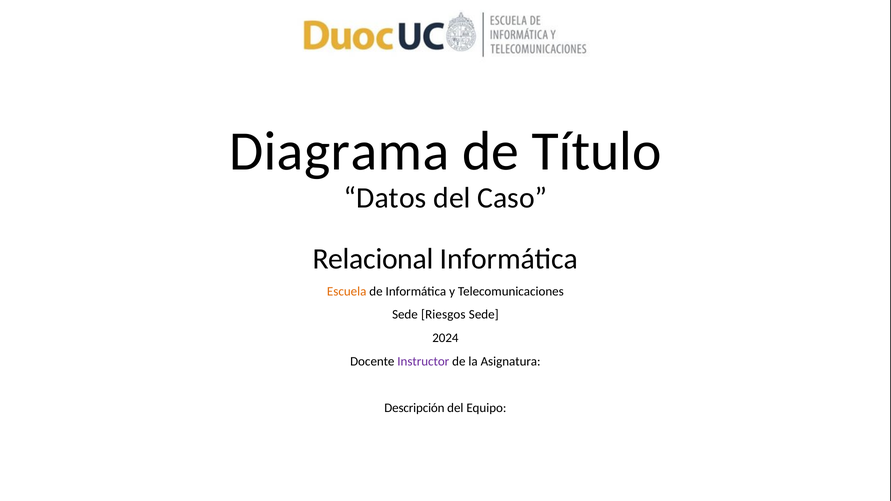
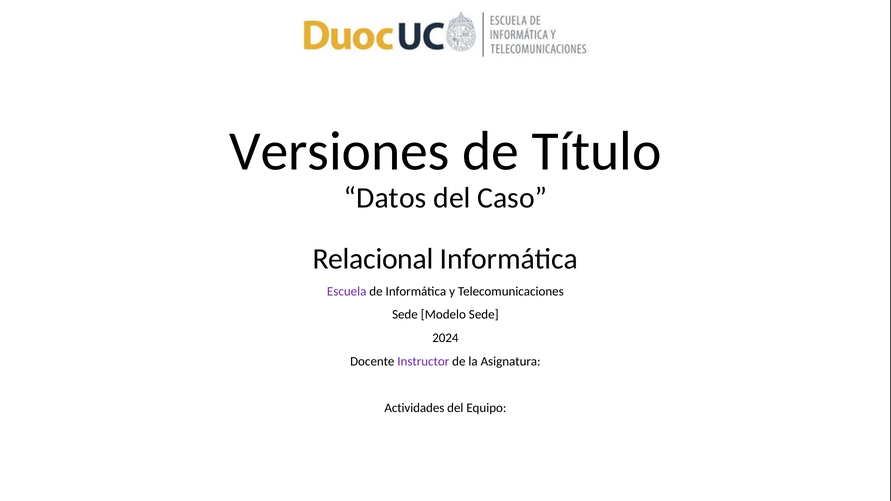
Diagrama: Diagrama -> Versiones
Escuela colour: orange -> purple
Riesgos: Riesgos -> Modelo
Descripción: Descripción -> Actividades
